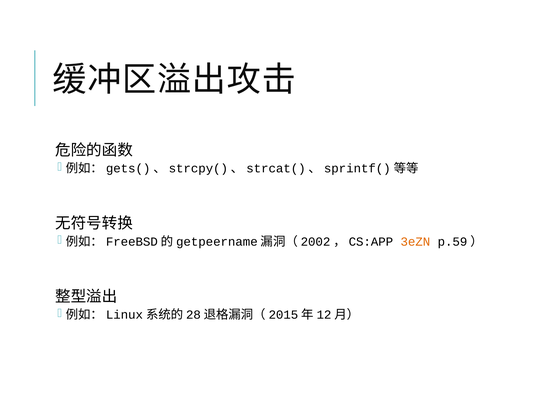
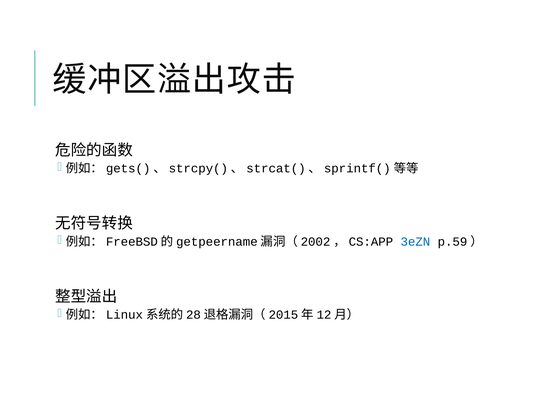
3eZN colour: orange -> blue
